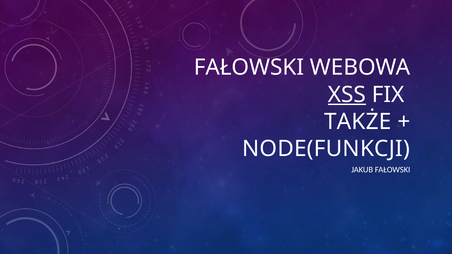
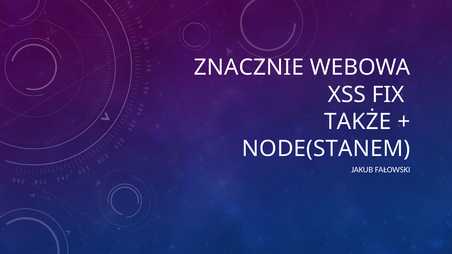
FAŁOWSKI at (249, 68): FAŁOWSKI -> ZNACZNIE
XSS underline: present -> none
NODE(FUNKCJI: NODE(FUNKCJI -> NODE(STANEM
